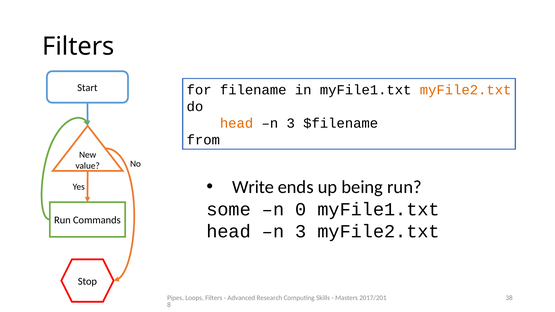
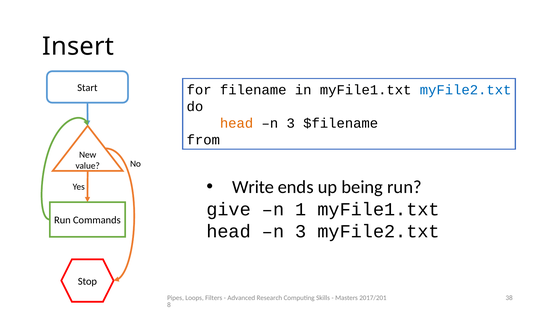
Filters at (78, 47): Filters -> Insert
myFile2.txt at (466, 90) colour: orange -> blue
some: some -> give
0: 0 -> 1
